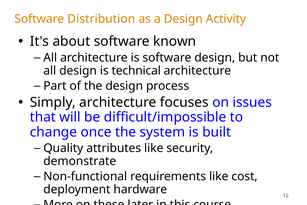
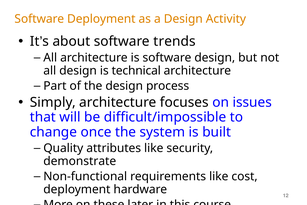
Software Distribution: Distribution -> Deployment
known: known -> trends
